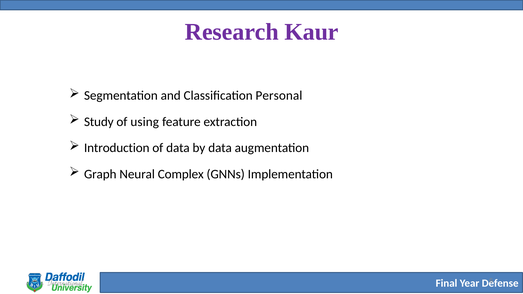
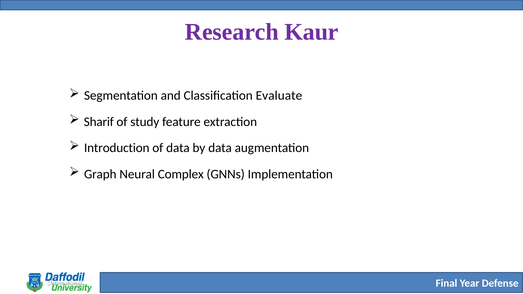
Personal: Personal -> Evaluate
Study: Study -> Sharif
using: using -> study
